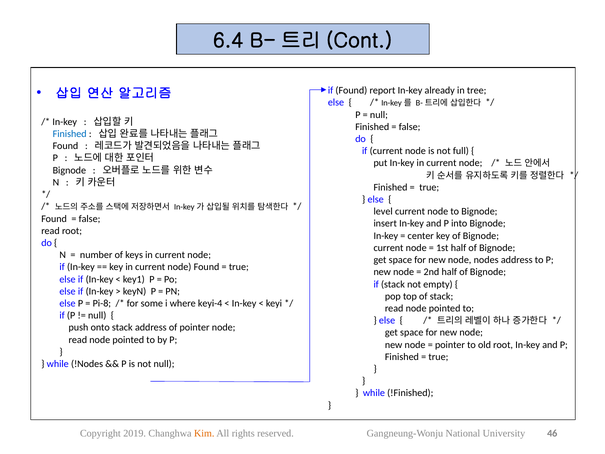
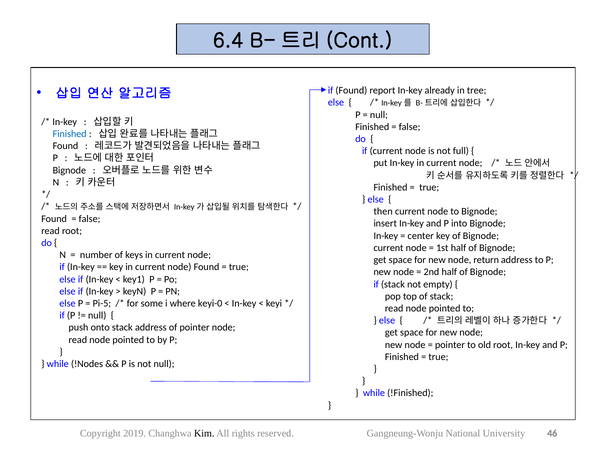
level: level -> then
nodes: nodes -> return
Pi-8: Pi-8 -> Pi-5
keyi-4: keyi-4 -> keyi-0
Kim colour: orange -> black
